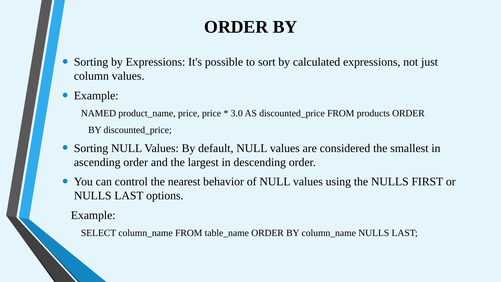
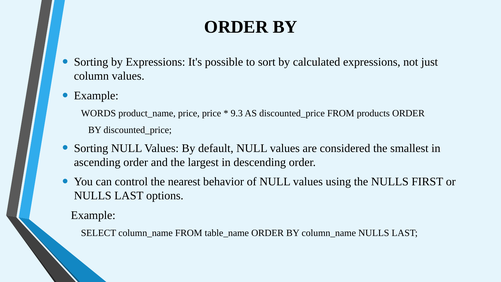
NAMED: NAMED -> WORDS
3.0: 3.0 -> 9.3
